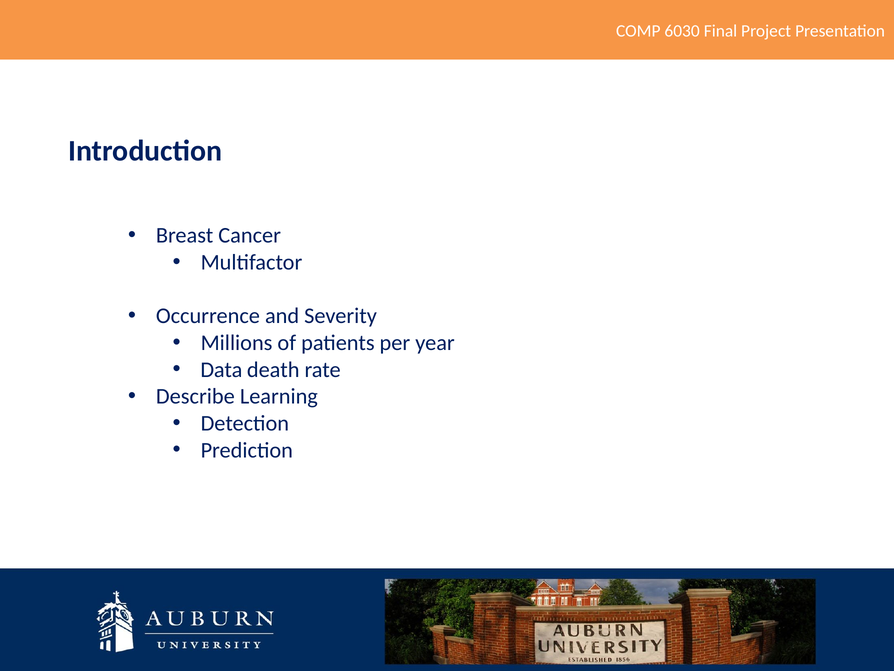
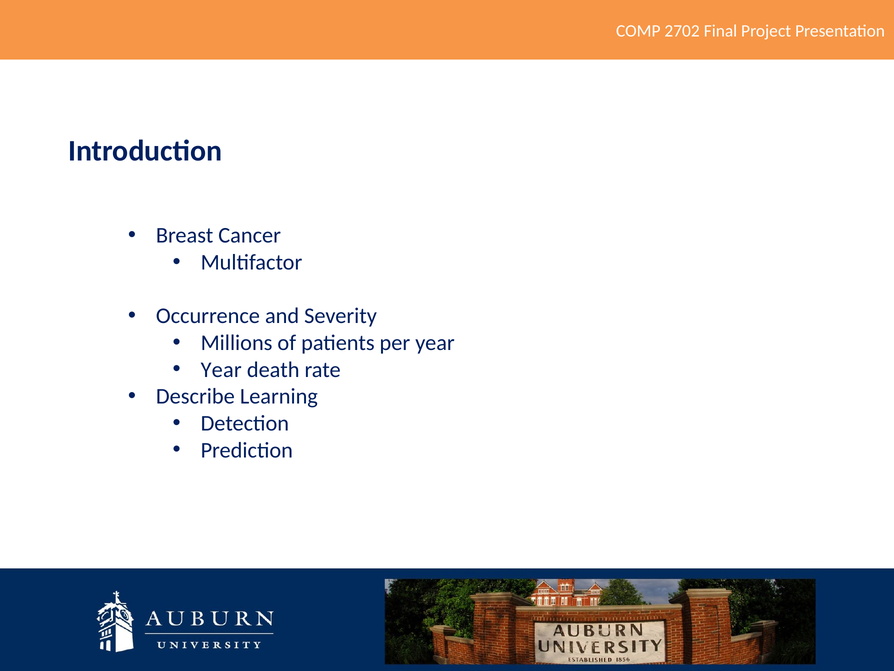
6030: 6030 -> 2702
Data at (221, 369): Data -> Year
